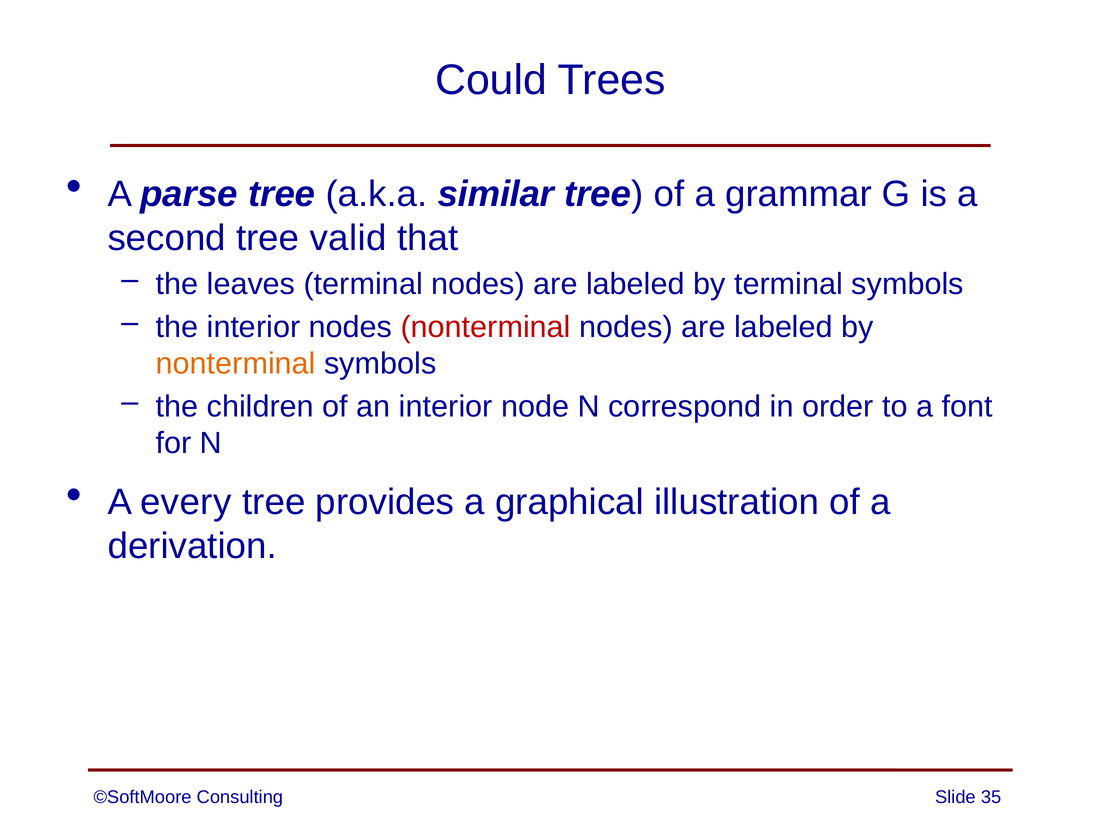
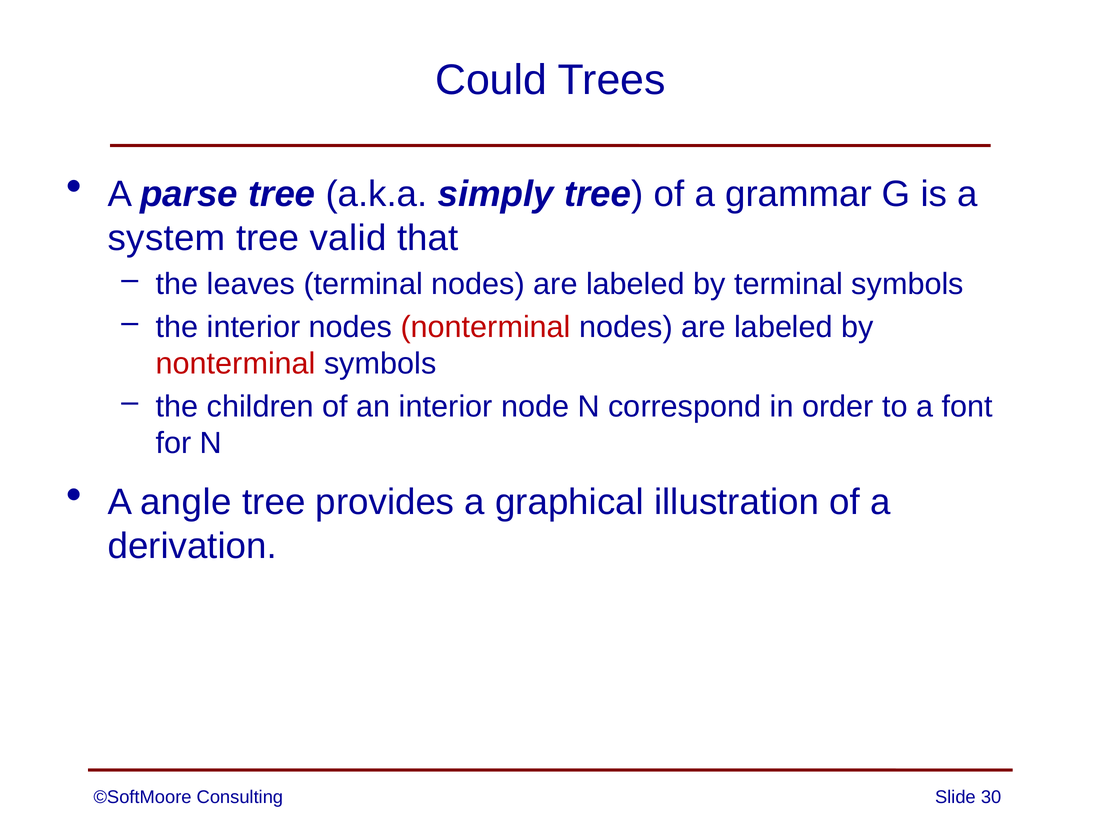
similar: similar -> simply
second: second -> system
nonterminal at (236, 364) colour: orange -> red
every: every -> angle
35: 35 -> 30
